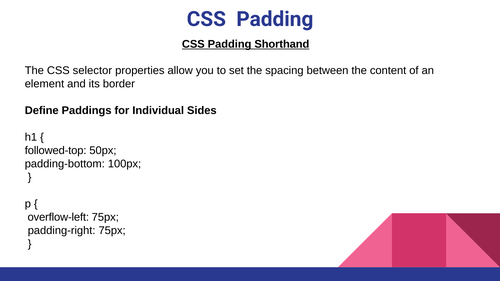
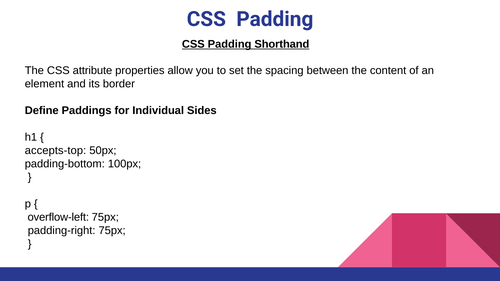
selector: selector -> attribute
followed-top: followed-top -> accepts-top
